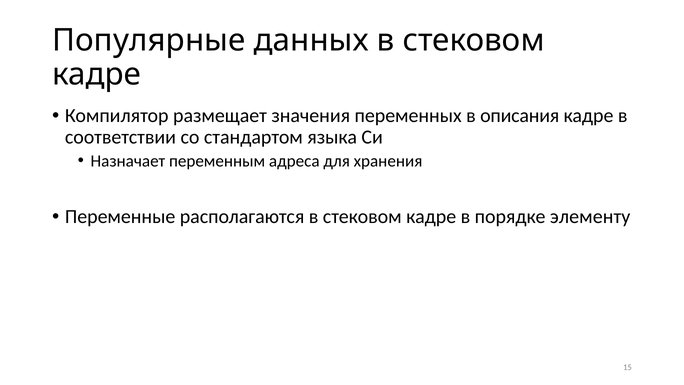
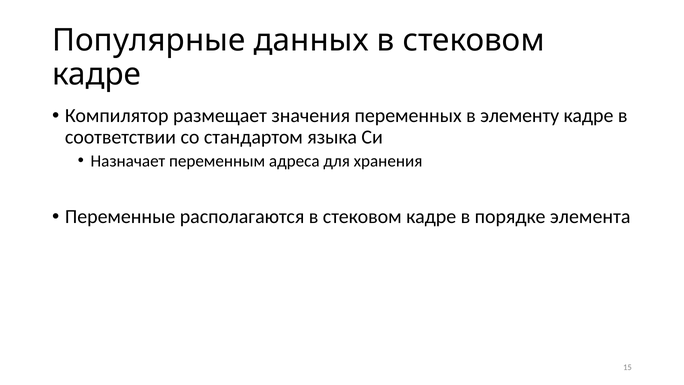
описания: описания -> элементу
элементу: элементу -> элемента
